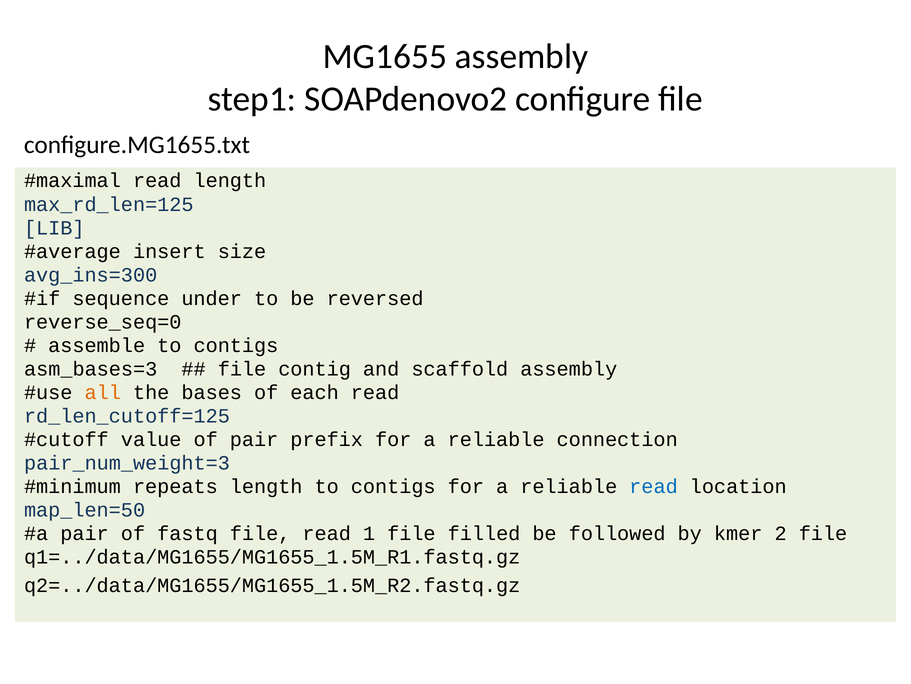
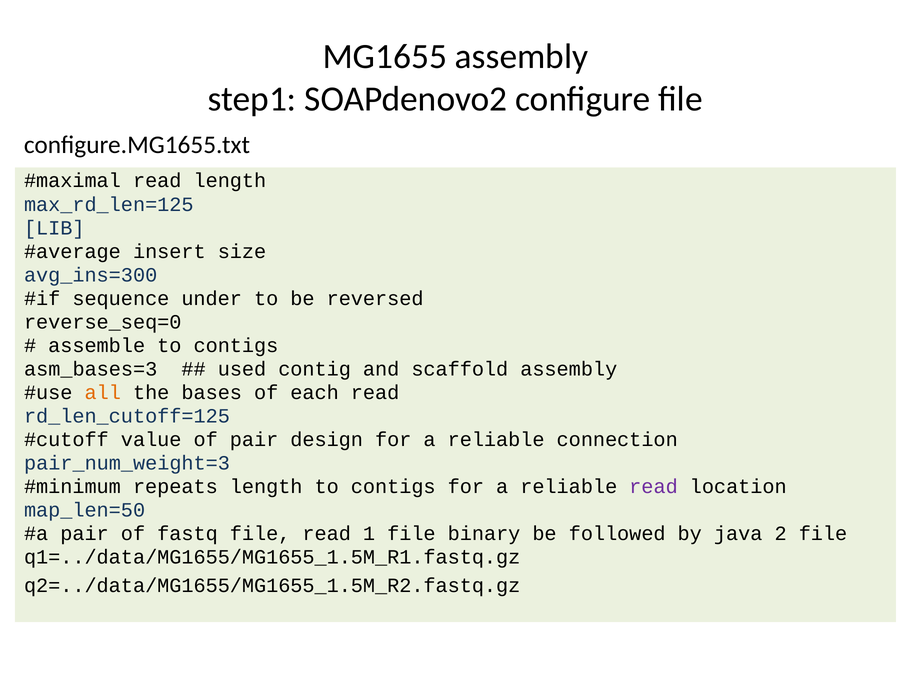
file at (242, 369): file -> used
prefix: prefix -> design
read at (654, 486) colour: blue -> purple
filled: filled -> binary
kmer: kmer -> java
